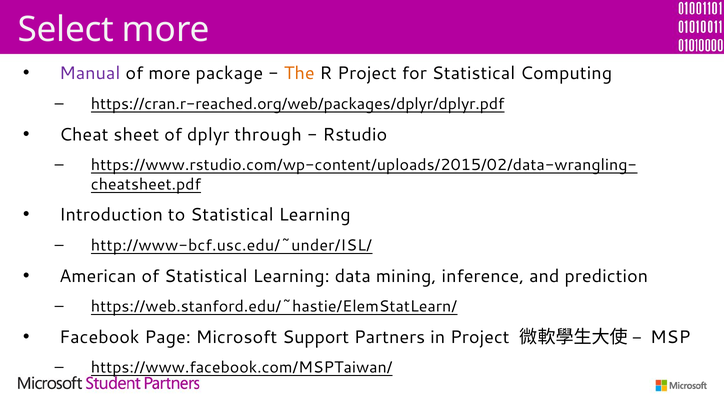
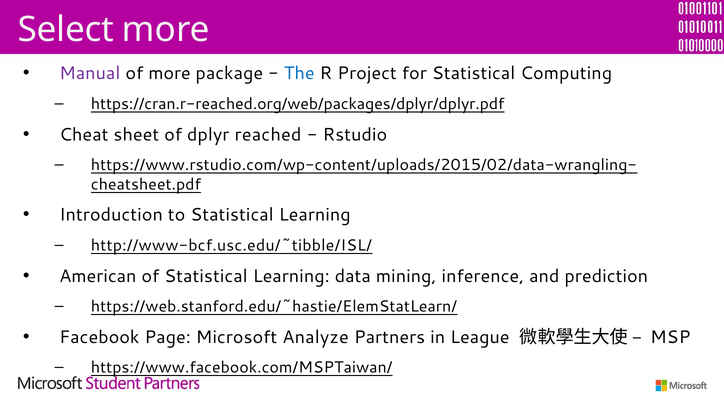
The colour: orange -> blue
through: through -> reached
http://www-bcf.usc.edu/~under/ISL/: http://www-bcf.usc.edu/~under/ISL/ -> http://www-bcf.usc.edu/~tibble/ISL/
Support: Support -> Analyze
in Project: Project -> League
